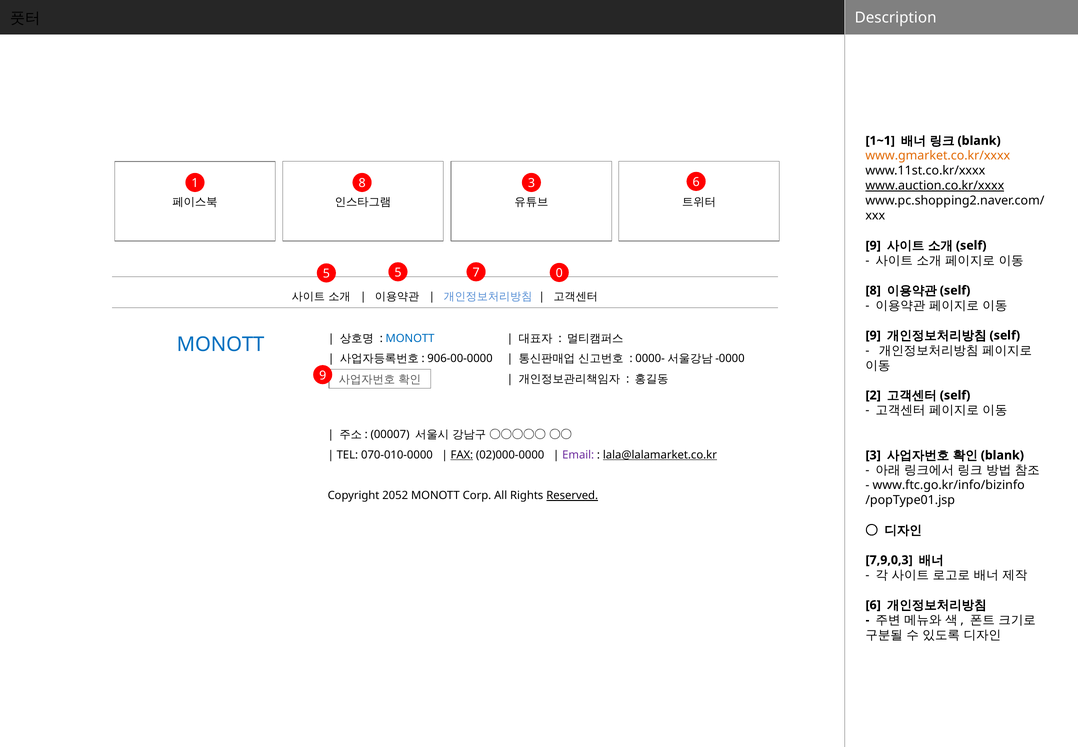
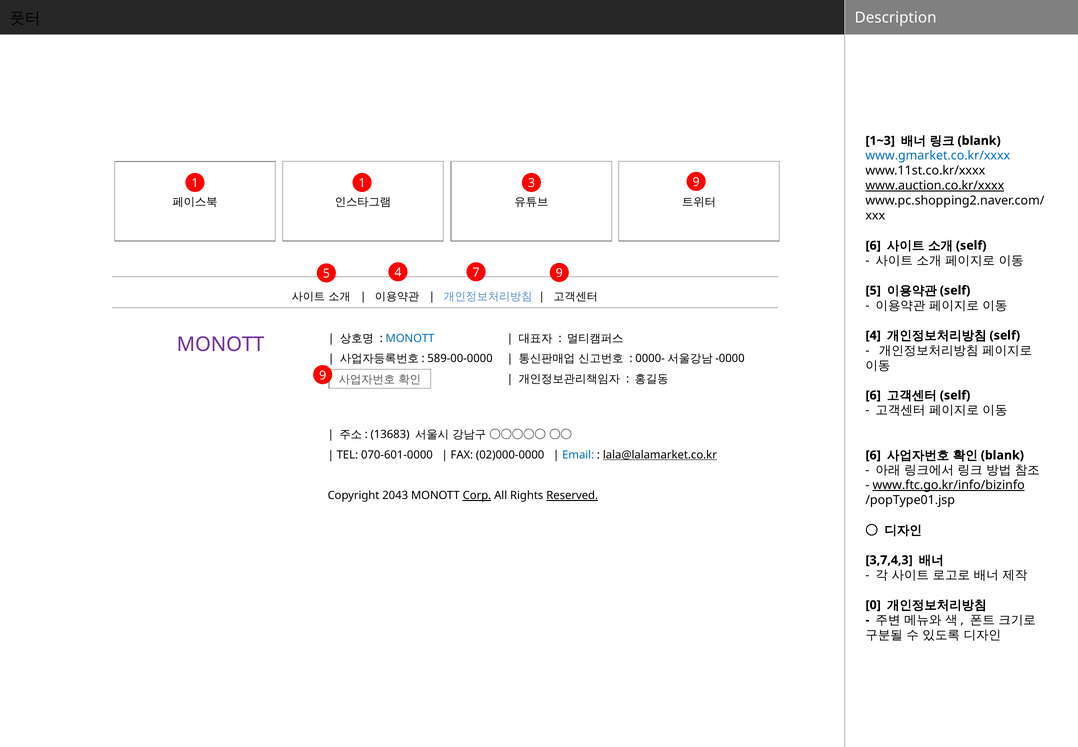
1~1: 1~1 -> 1~3
www.gmarket.co.kr/xxxx colour: orange -> blue
1 8: 8 -> 1
3 6: 6 -> 9
9 at (873, 245): 9 -> 6
5 5: 5 -> 4
7 0: 0 -> 9
8 at (873, 290): 8 -> 5
9 at (873, 335): 9 -> 4
MONOTT at (221, 344) colour: blue -> purple
906-00-0000: 906-00-0000 -> 589-00-0000
2 at (873, 395): 2 -> 6
00007: 00007 -> 13683
070-010-0000: 070-010-0000 -> 070-601-0000
FAX underline: present -> none
Email colour: purple -> blue
3 at (873, 455): 3 -> 6
www.ftc.go.kr/info/bizinfo underline: none -> present
2052: 2052 -> 2043
Corp underline: none -> present
7,9,0,3: 7,9,0,3 -> 3,7,4,3
6 at (873, 604): 6 -> 0
